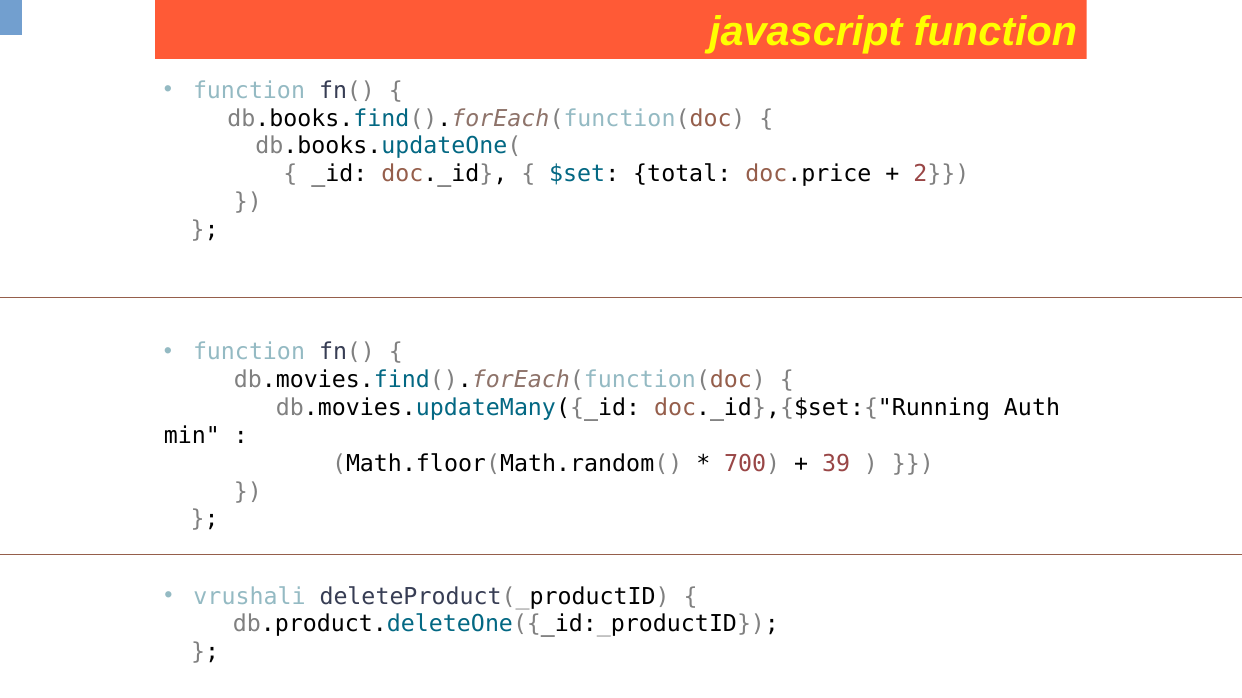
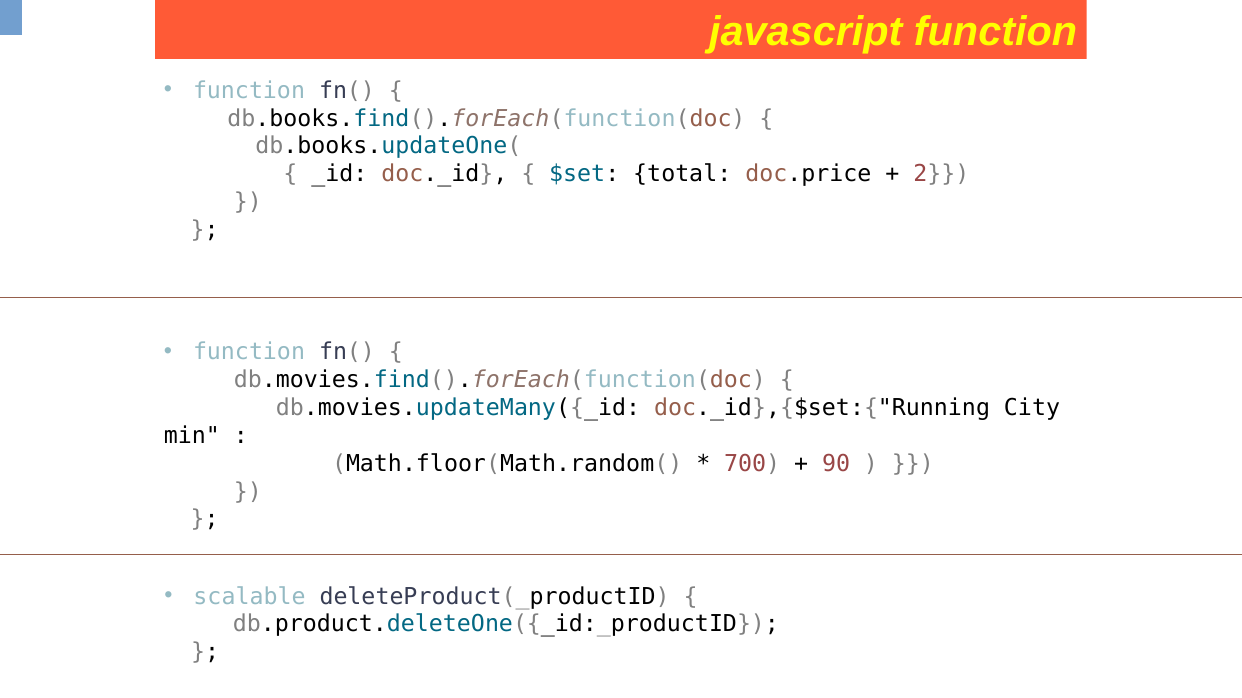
Auth: Auth -> City
39: 39 -> 90
vrushali: vrushali -> scalable
